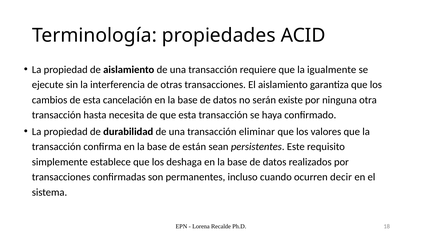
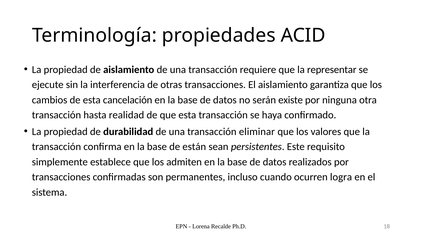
igualmente: igualmente -> representar
necesita: necesita -> realidad
deshaga: deshaga -> admiten
decir: decir -> logra
